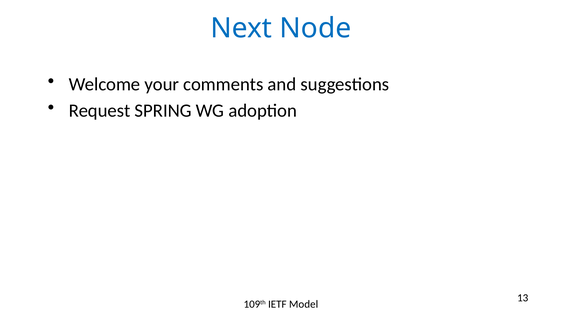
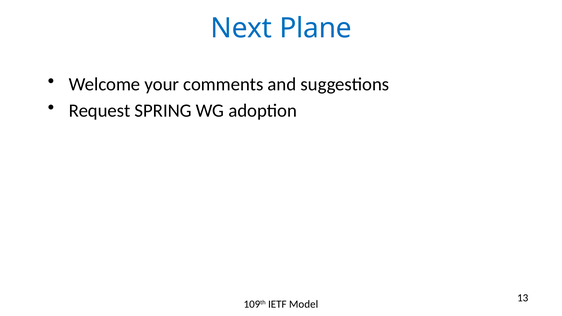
Node: Node -> Plane
